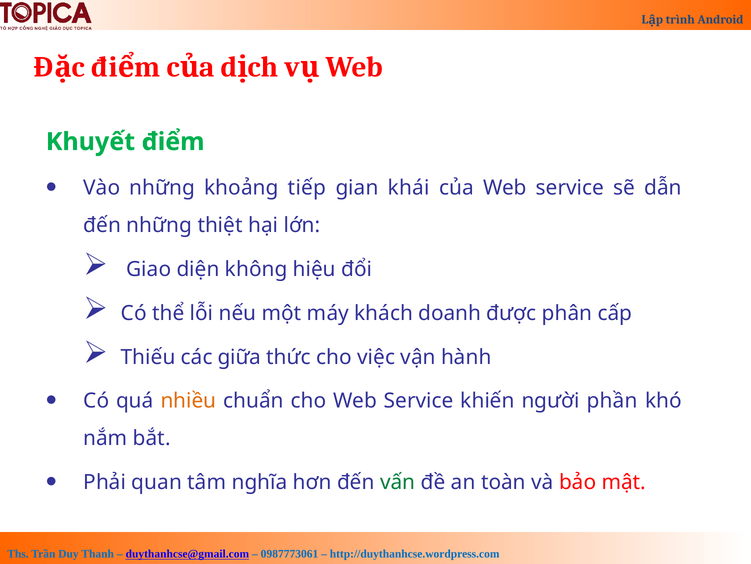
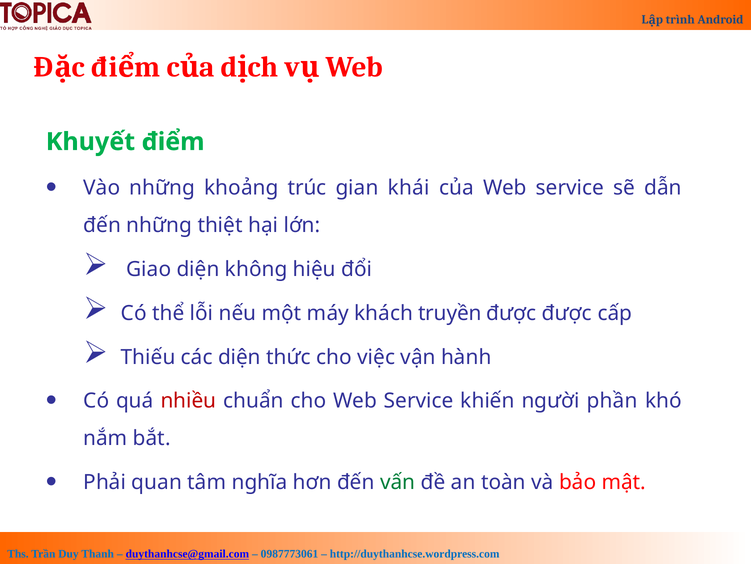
tiếp: tiếp -> trúc
doanh: doanh -> truyền
được phân: phân -> được
các giữa: giữa -> diện
nhiều colour: orange -> red
